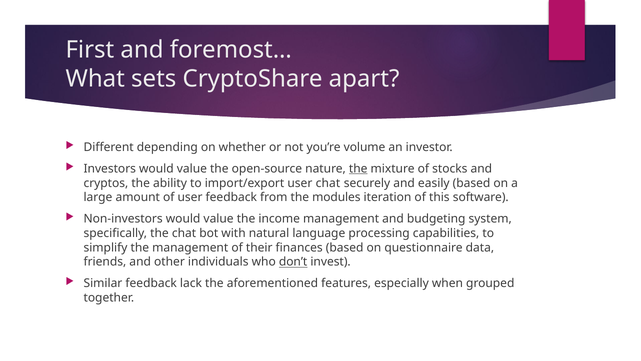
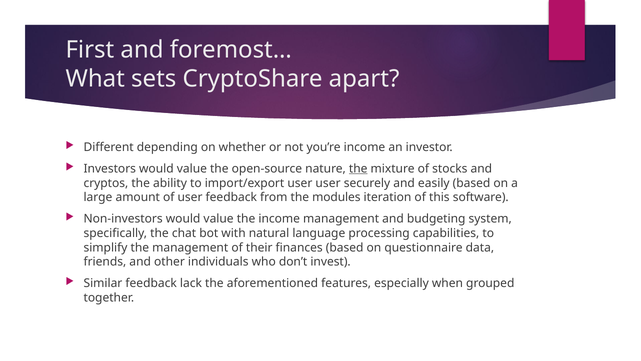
you’re volume: volume -> income
user chat: chat -> user
don’t underline: present -> none
